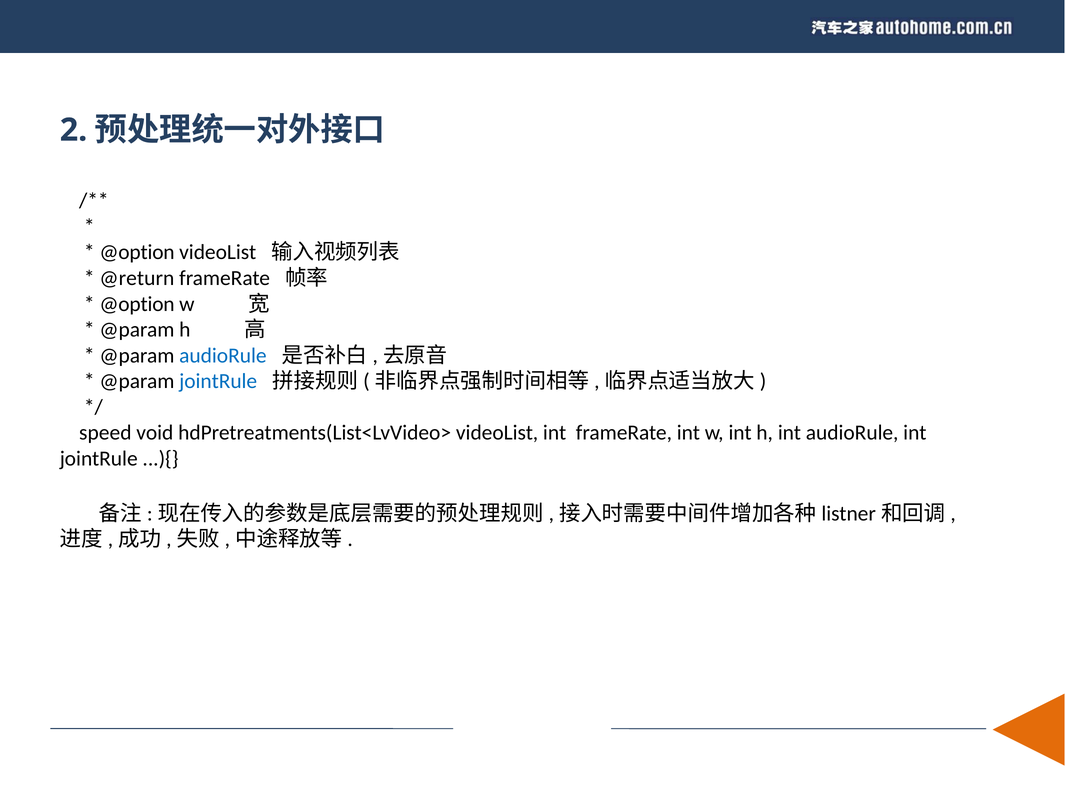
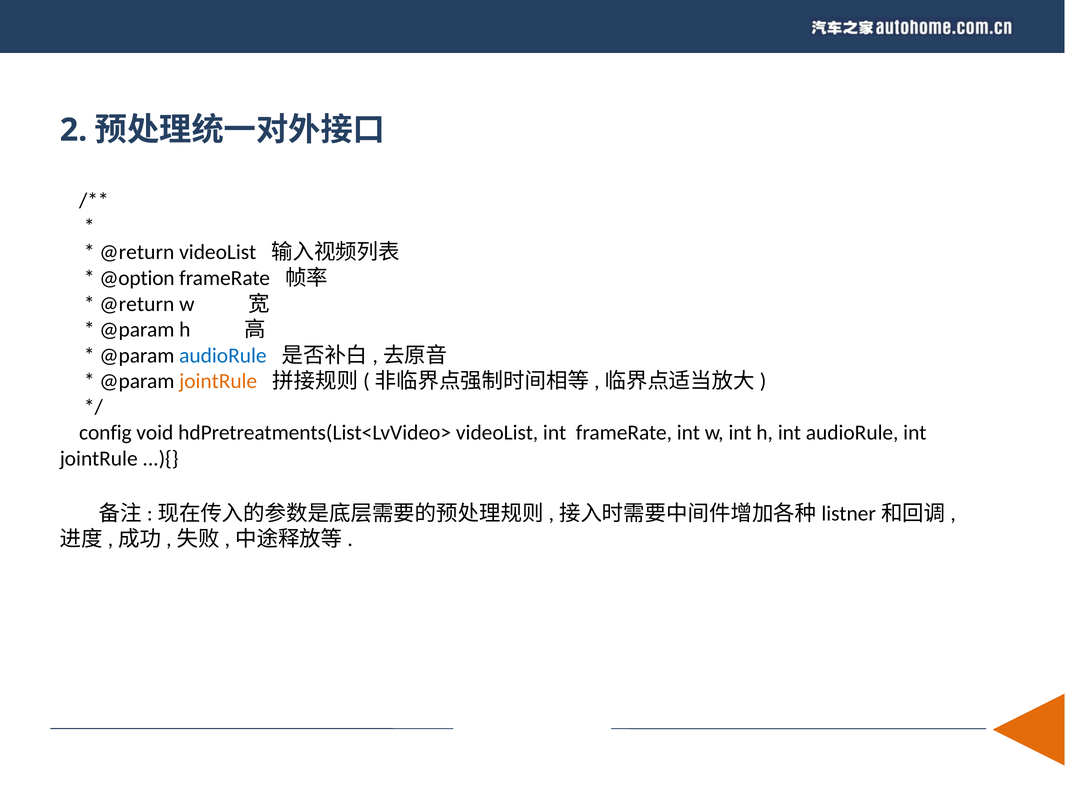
@option at (137, 252): @option -> @return
@return: @return -> @option
@option at (137, 304): @option -> @return
jointRule at (218, 381) colour: blue -> orange
speed: speed -> config
